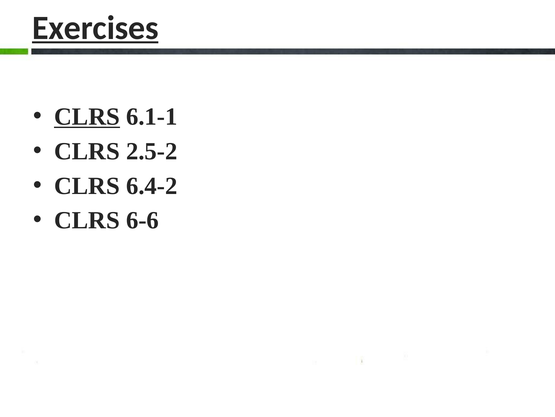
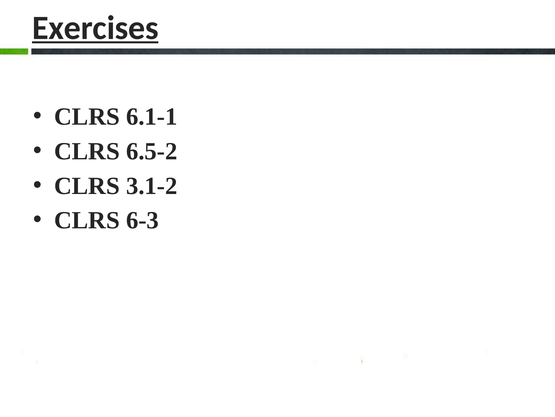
CLRS at (87, 116) underline: present -> none
2.5-2: 2.5-2 -> 6.5-2
6.4-2: 6.4-2 -> 3.1-2
6-6: 6-6 -> 6-3
